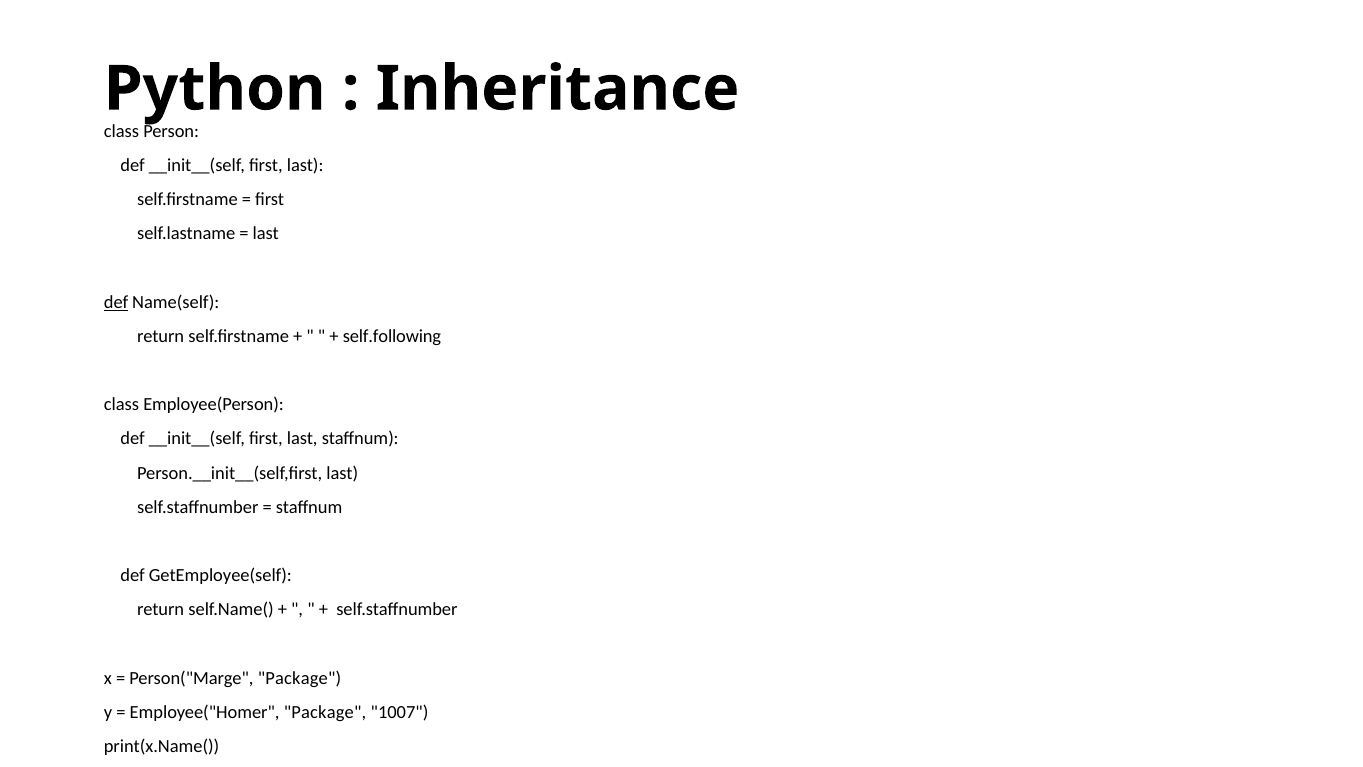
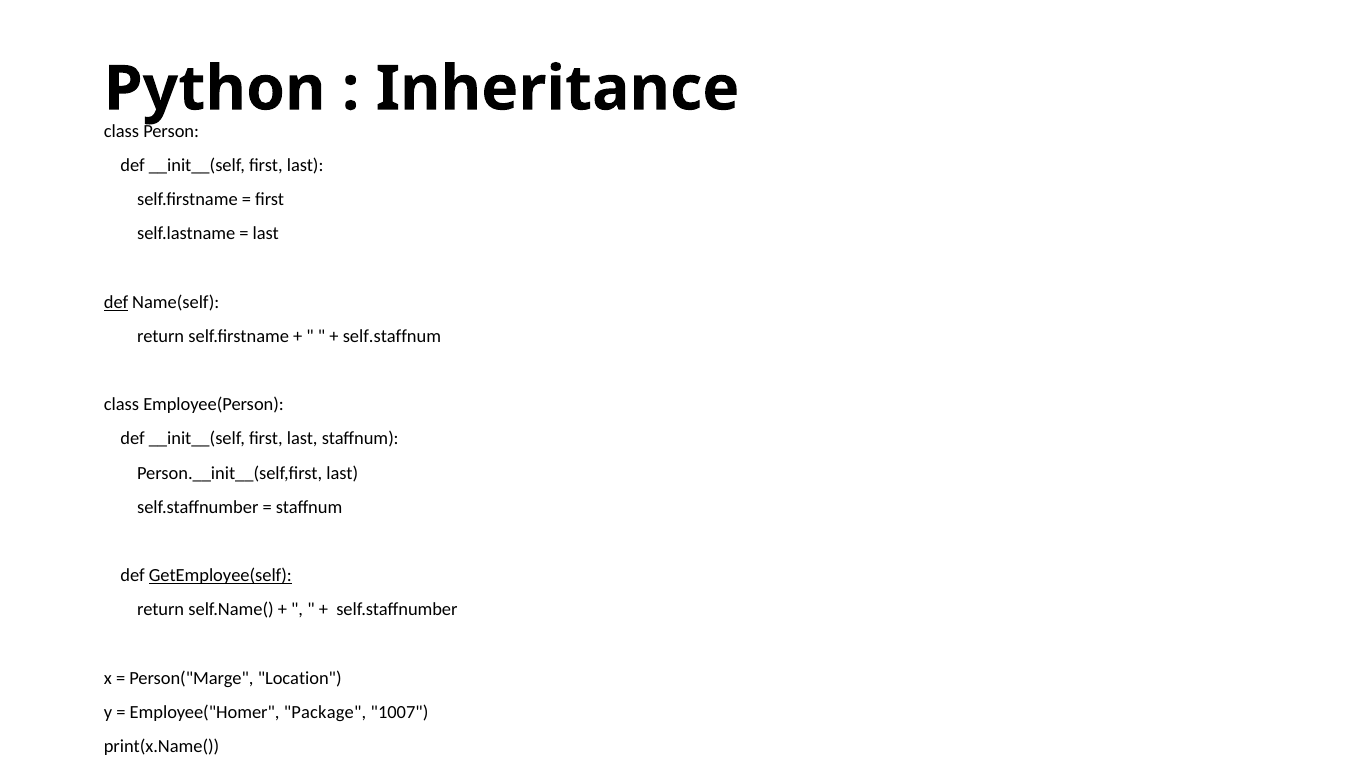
self.following: self.following -> self.staffnum
GetEmployee(self underline: none -> present
Person("Marge Package: Package -> Location
